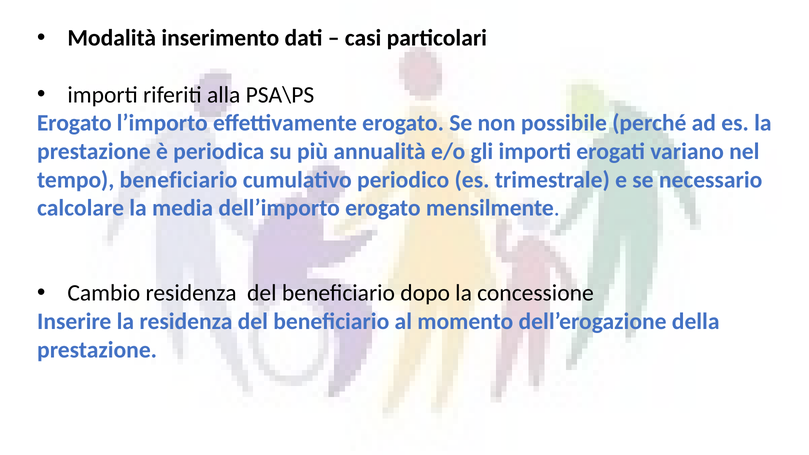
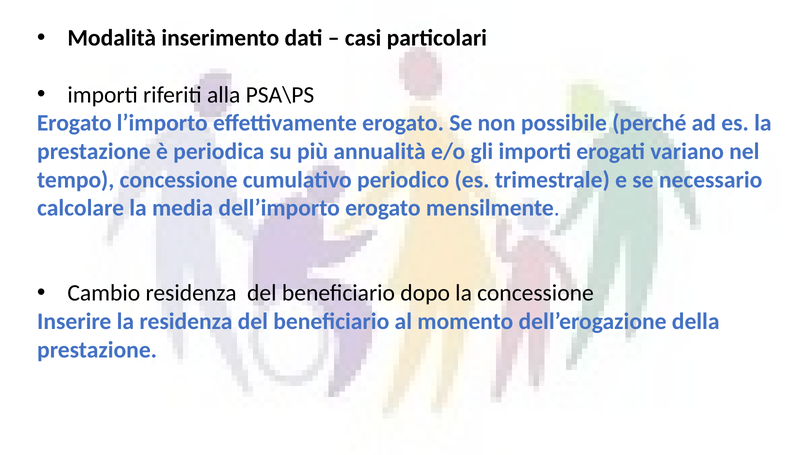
tempo beneficiario: beneficiario -> concessione
